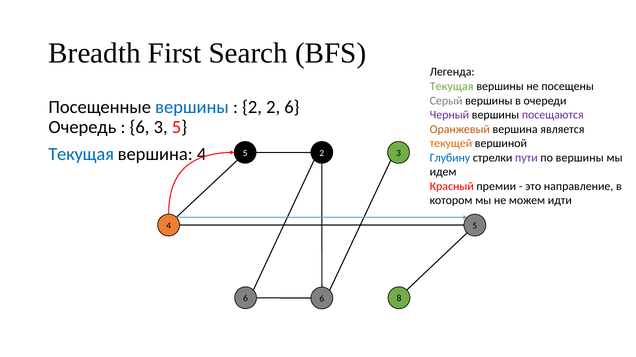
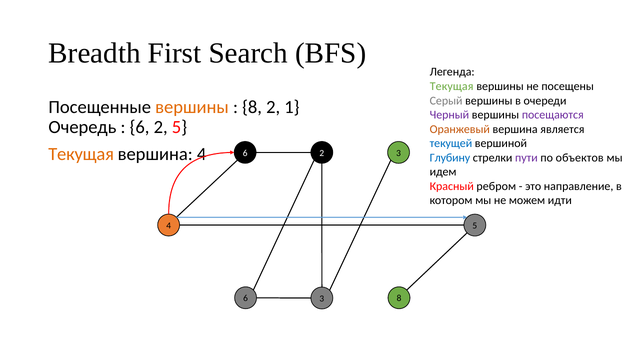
вершины at (192, 108) colour: blue -> orange
2 at (252, 108): 2 -> 8
2 6: 6 -> 1
3 at (161, 128): 3 -> 2
текущей colour: orange -> blue
Текущая at (81, 154) colour: blue -> orange
вершина 4 5: 5 -> 6
по вершины: вершины -> объектов
премии: премии -> ребром
6 6: 6 -> 3
